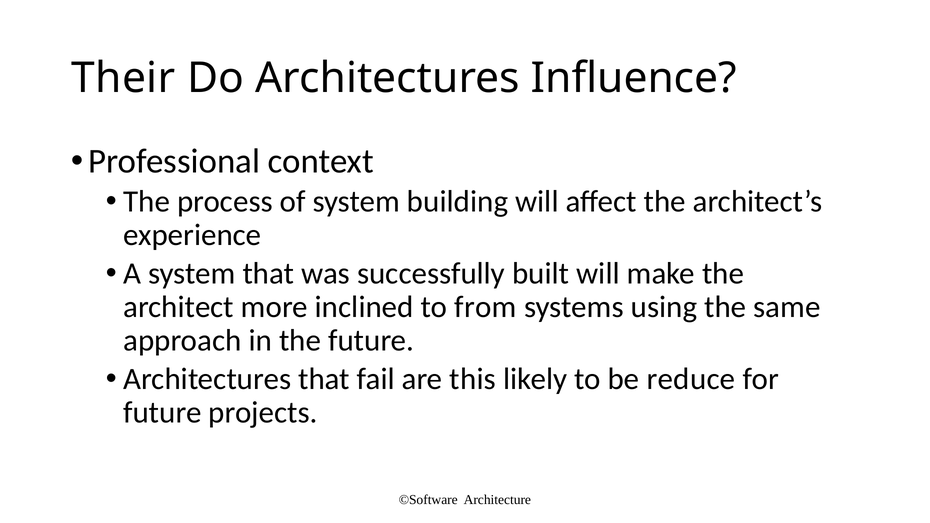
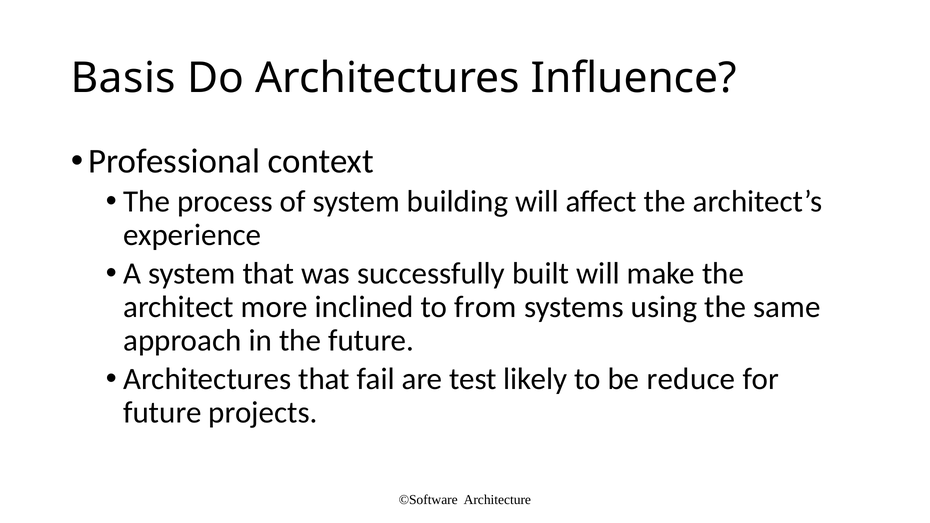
Their: Their -> Basis
this: this -> test
